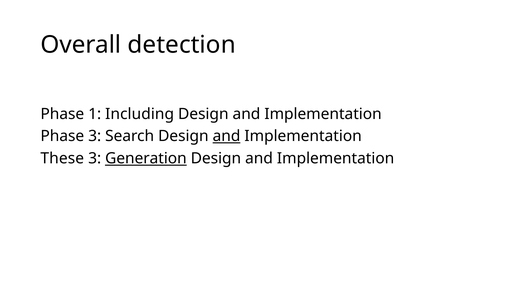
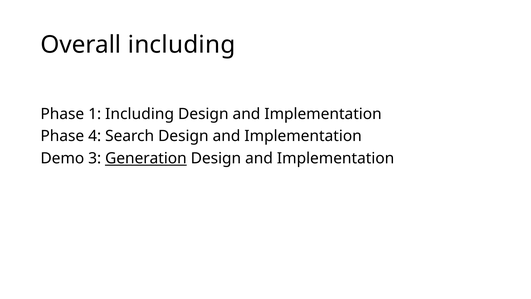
Overall detection: detection -> including
Phase 3: 3 -> 4
and at (227, 136) underline: present -> none
These: These -> Demo
